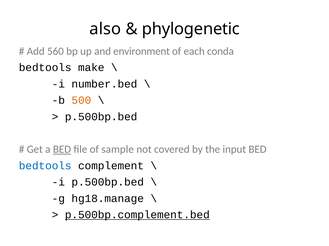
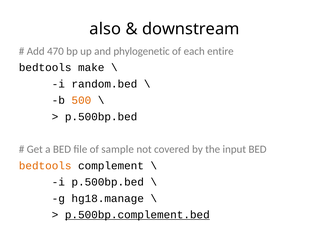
phylogenetic: phylogenetic -> downstream
560: 560 -> 470
environment: environment -> phylogenetic
conda: conda -> entire
number.bed: number.bed -> random.bed
BED at (62, 150) underline: present -> none
bedtools at (45, 166) colour: blue -> orange
